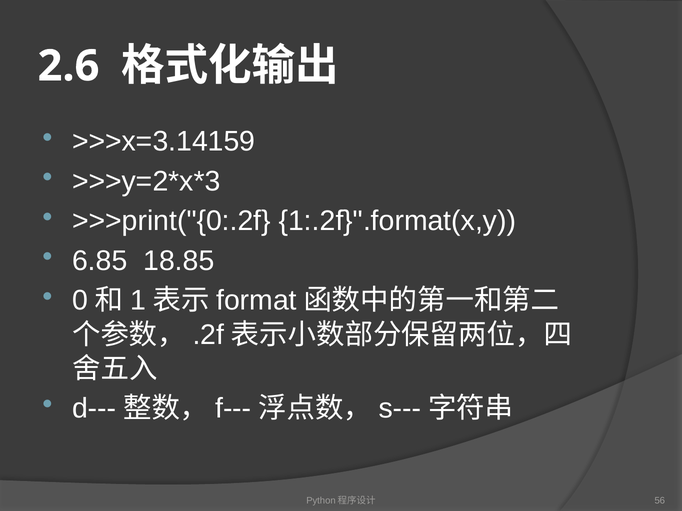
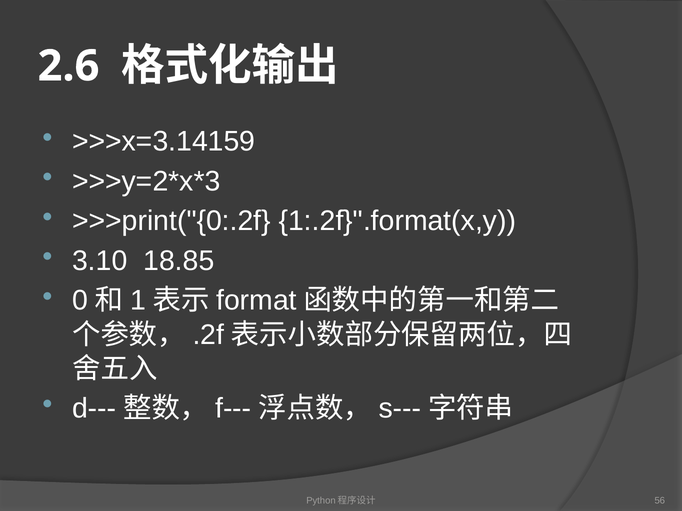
6.85: 6.85 -> 3.10
